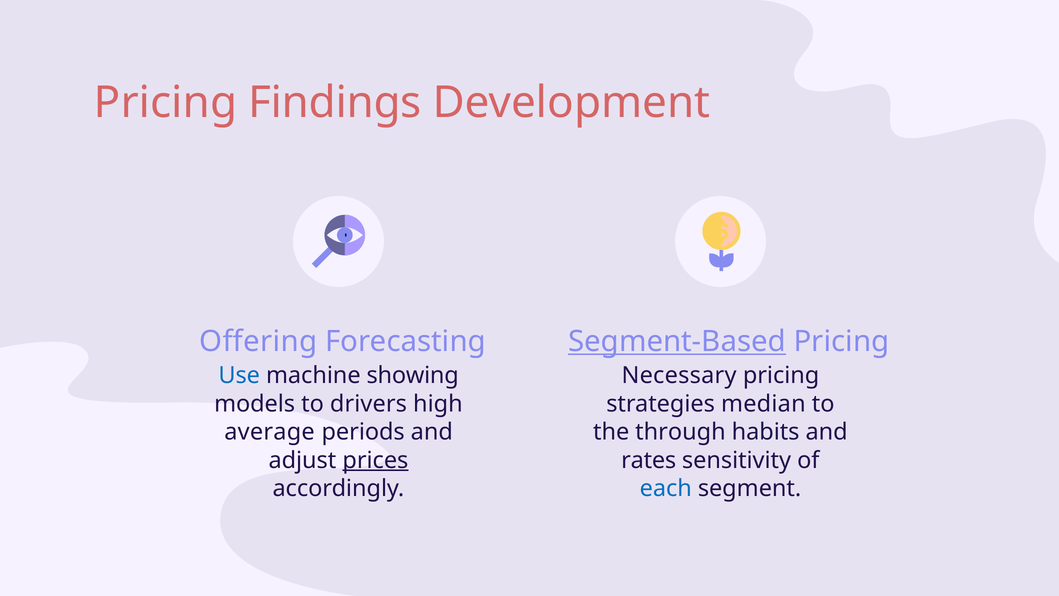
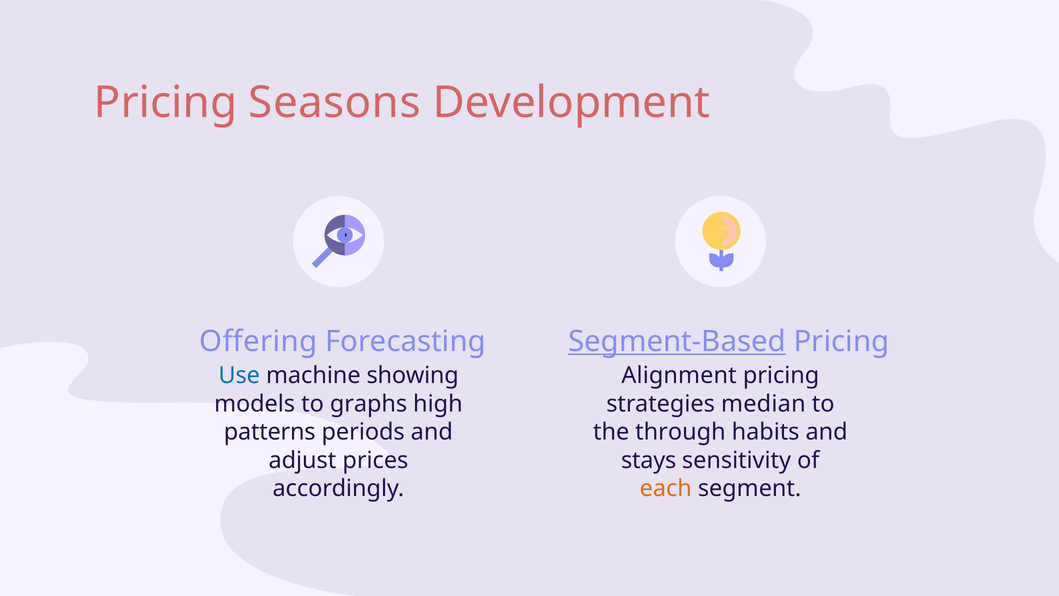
Findings: Findings -> Seasons
Necessary: Necessary -> Alignment
drivers: drivers -> graphs
average: average -> patterns
prices underline: present -> none
rates: rates -> stays
each colour: blue -> orange
